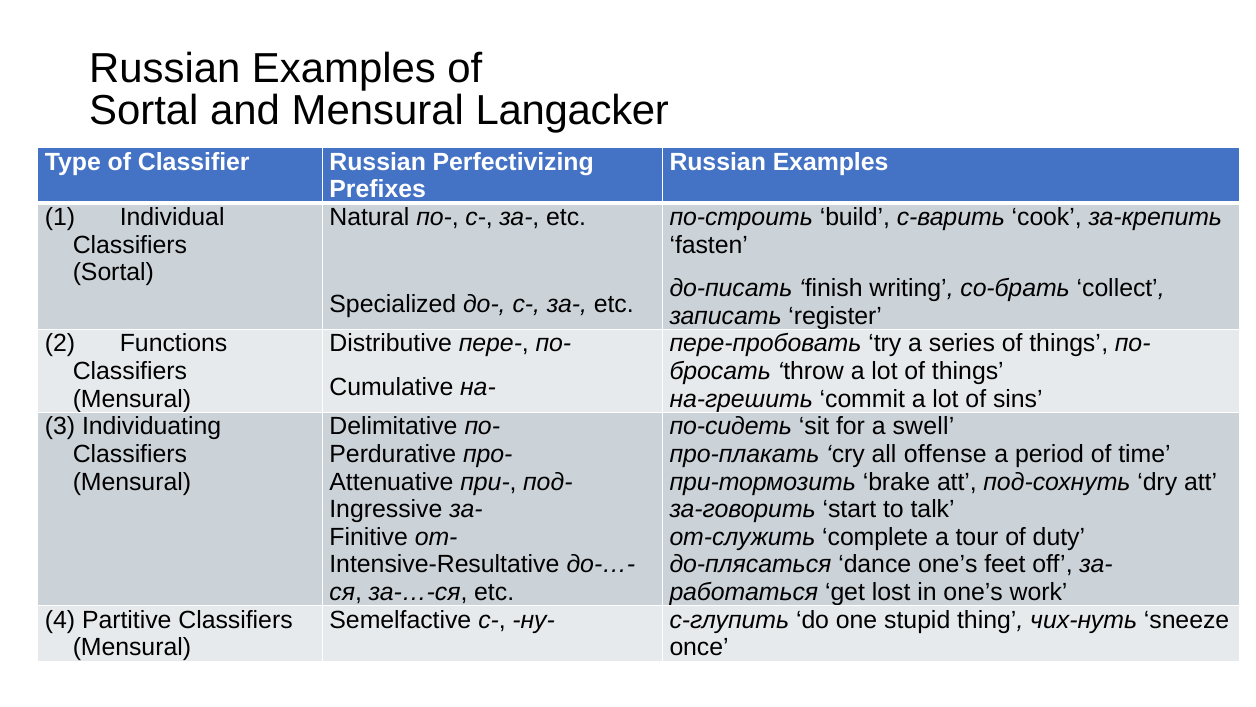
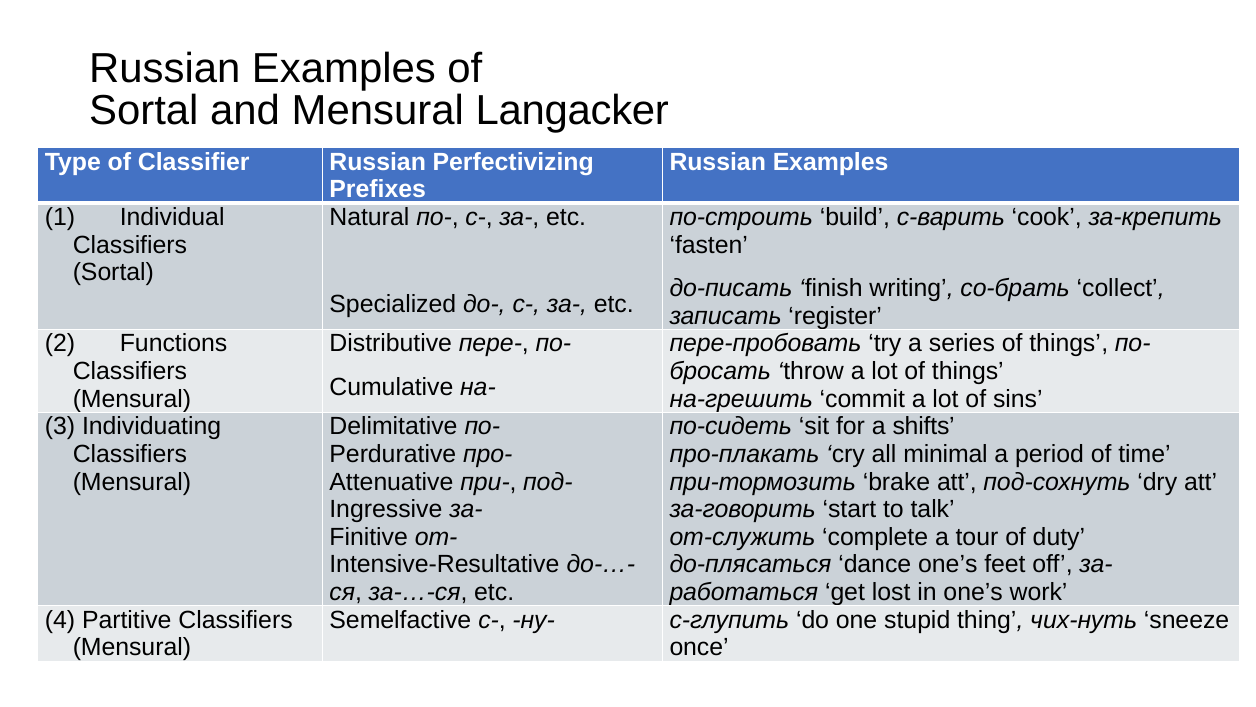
swell: swell -> shifts
offense: offense -> minimal
